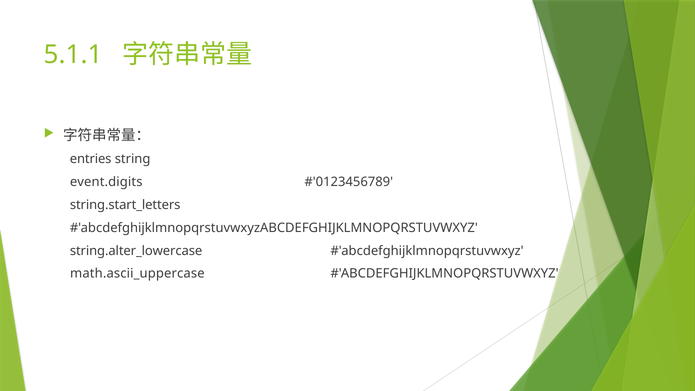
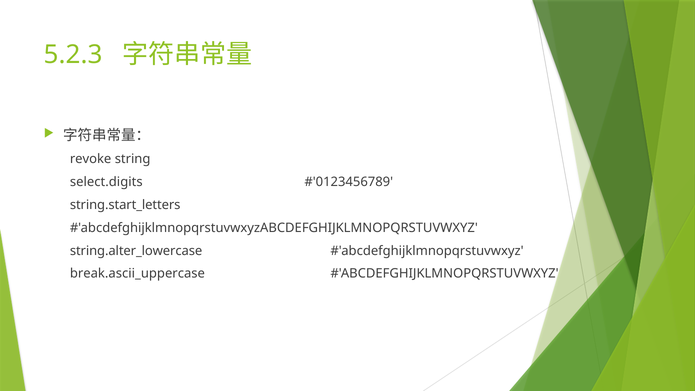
5.1.1: 5.1.1 -> 5.2.3
entries: entries -> revoke
event.digits: event.digits -> select.digits
math.ascii_uppercase: math.ascii_uppercase -> break.ascii_uppercase
